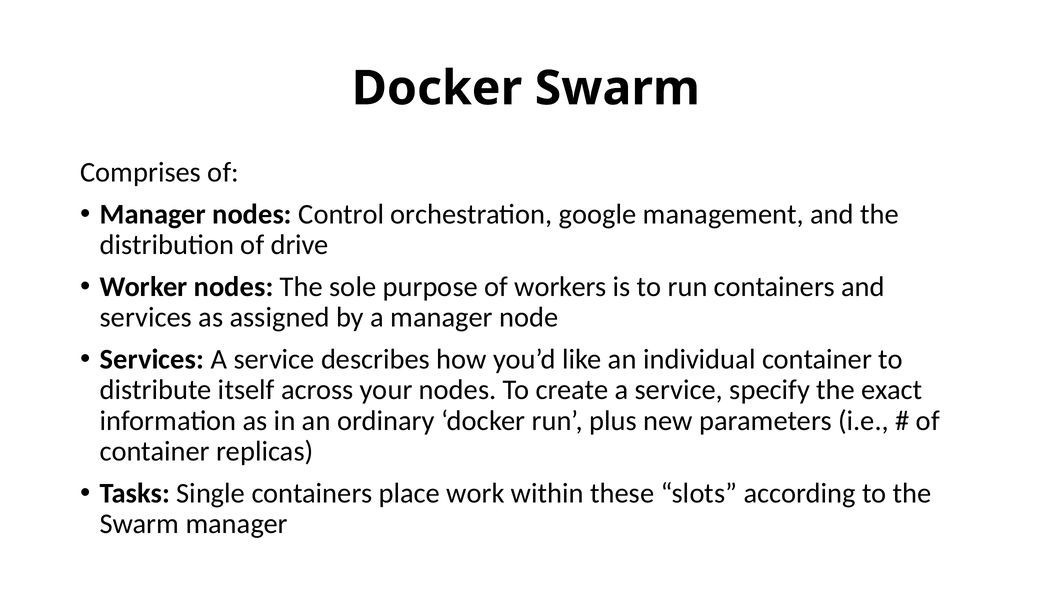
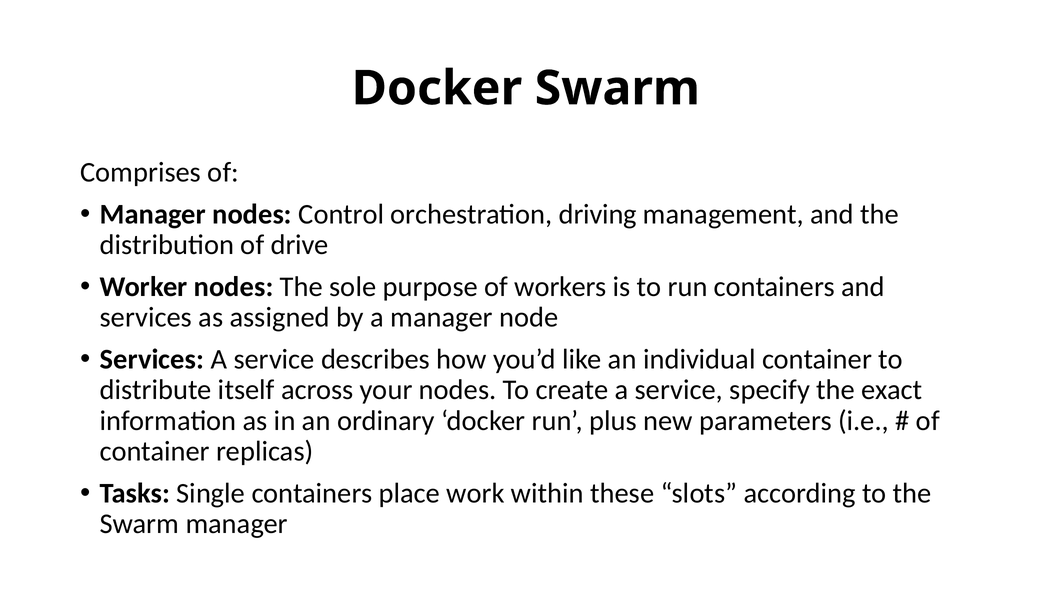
google: google -> driving
